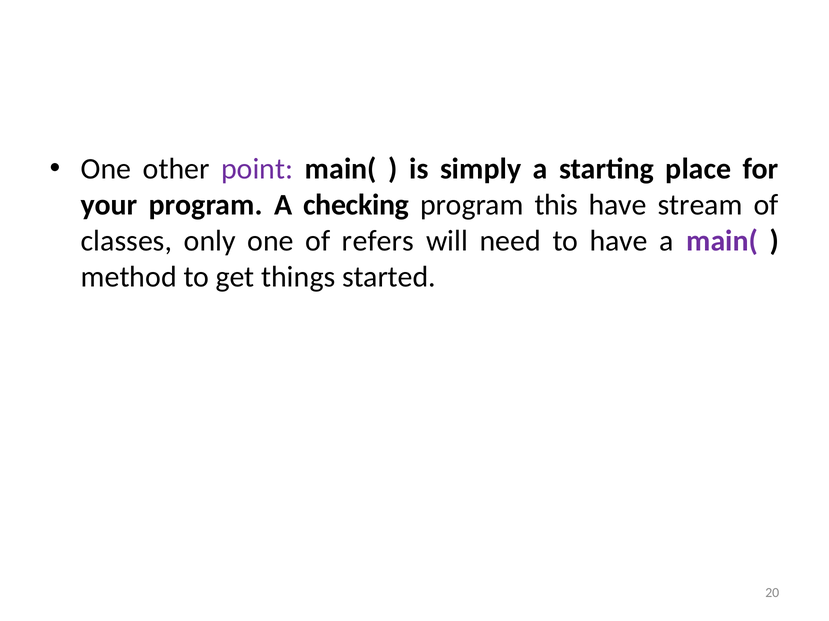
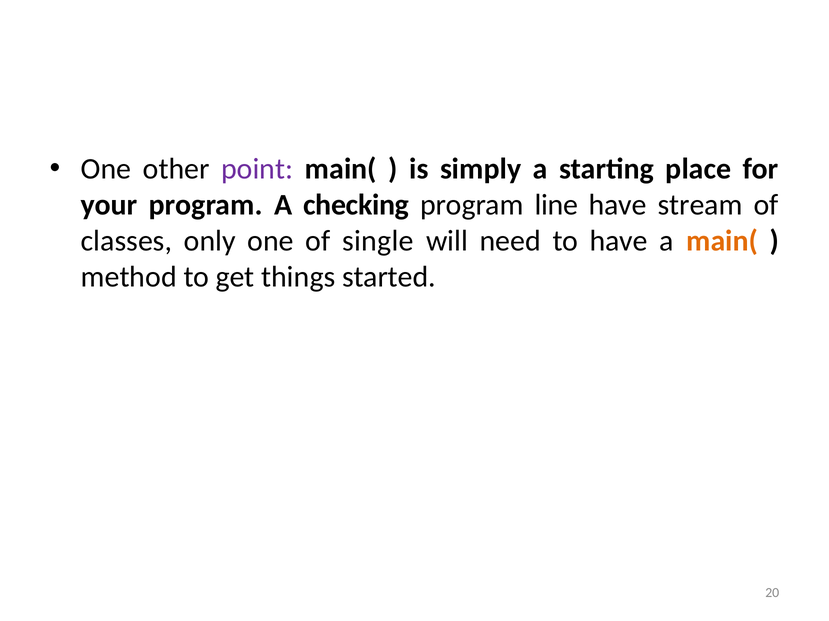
this: this -> line
refers: refers -> single
main( at (722, 241) colour: purple -> orange
